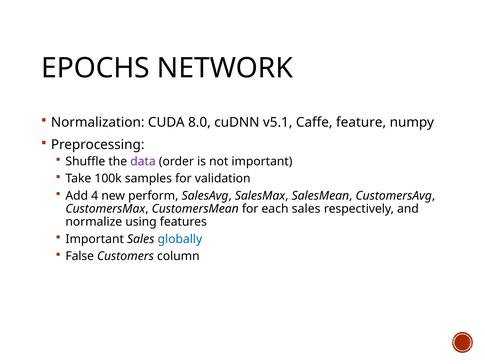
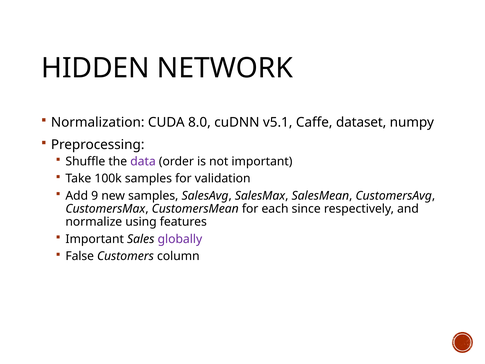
EPOCHS: EPOCHS -> HIDDEN
feature: feature -> dataset
4: 4 -> 9
new perform: perform -> samples
each sales: sales -> since
globally colour: blue -> purple
